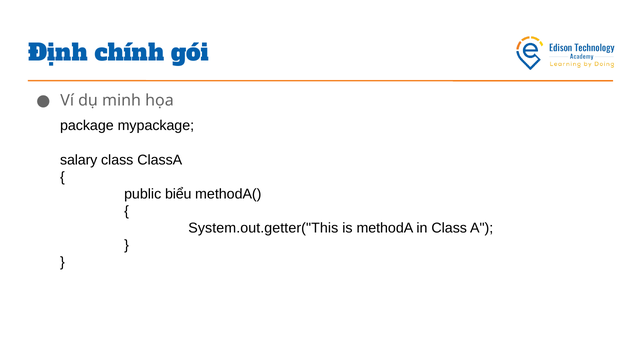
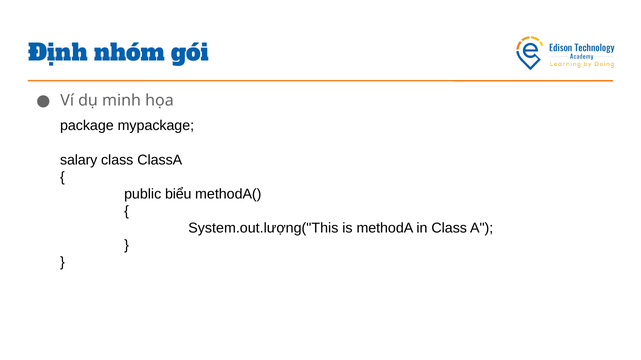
chính: chính -> nhóm
System.out.getter("This: System.out.getter("This -> System.out.lượng("This
